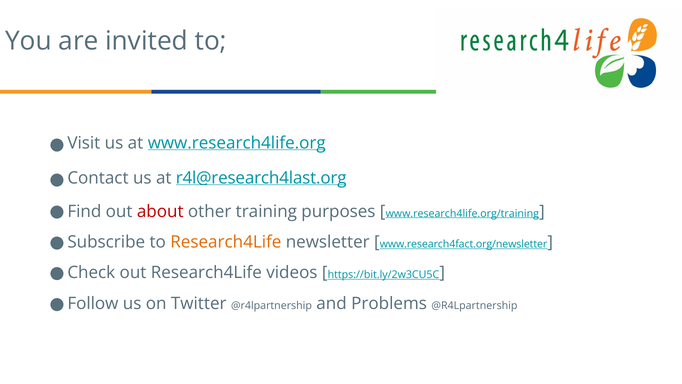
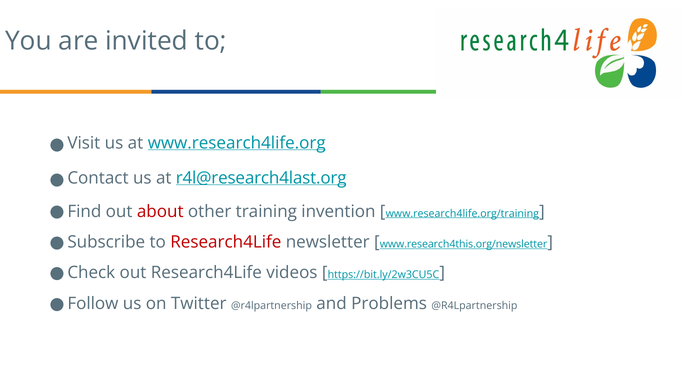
purposes: purposes -> invention
Research4Life at (226, 242) colour: orange -> red
www.research4fact.org/newsletter: www.research4fact.org/newsletter -> www.research4this.org/newsletter
